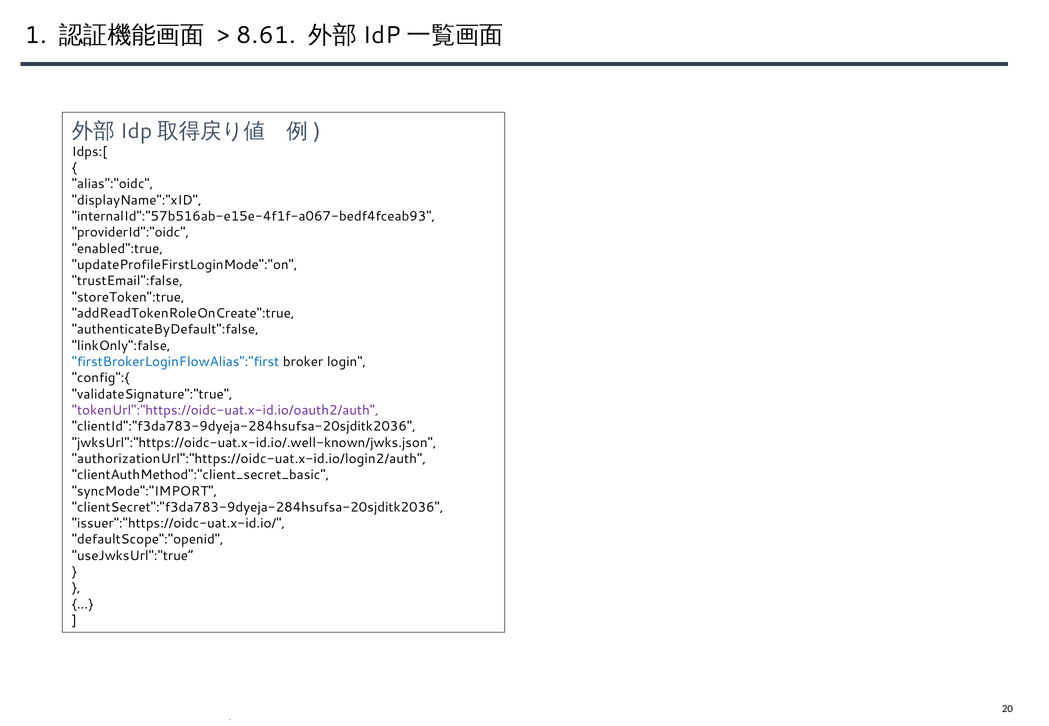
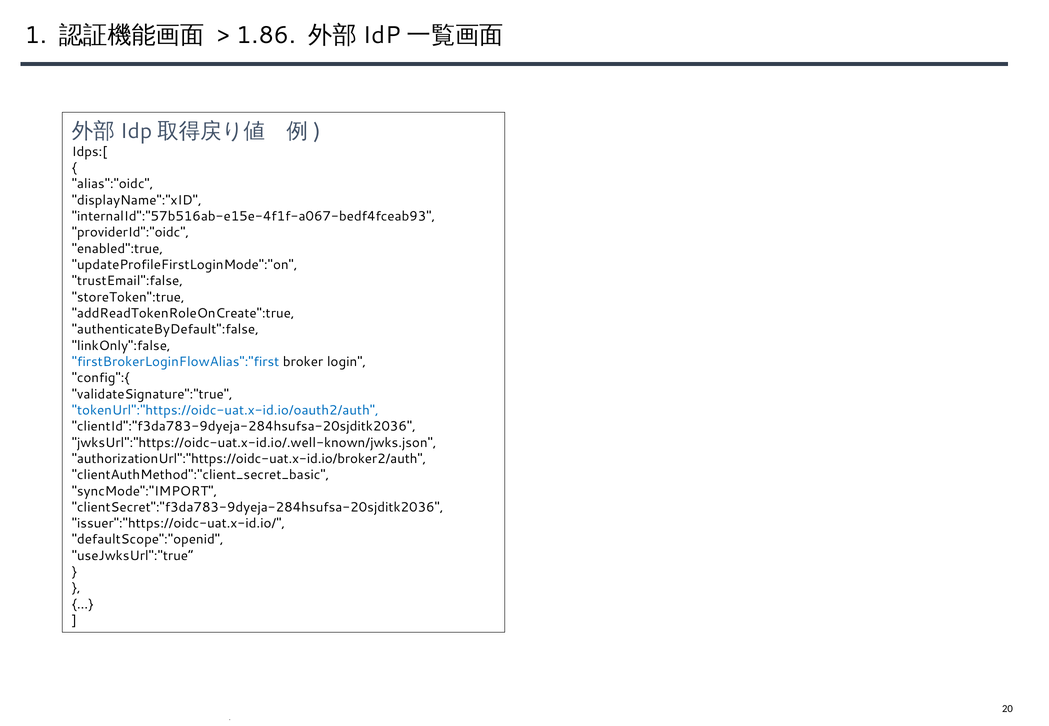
8.61: 8.61 -> 1.86
tokenUrl":"https://oidc-uat.x-id.io/oauth2/auth colour: purple -> blue
authorizationUrl":"https://oidc-uat.x-id.io/login2/auth: authorizationUrl":"https://oidc-uat.x-id.io/login2/auth -> authorizationUrl":"https://oidc-uat.x-id.io/broker2/auth
